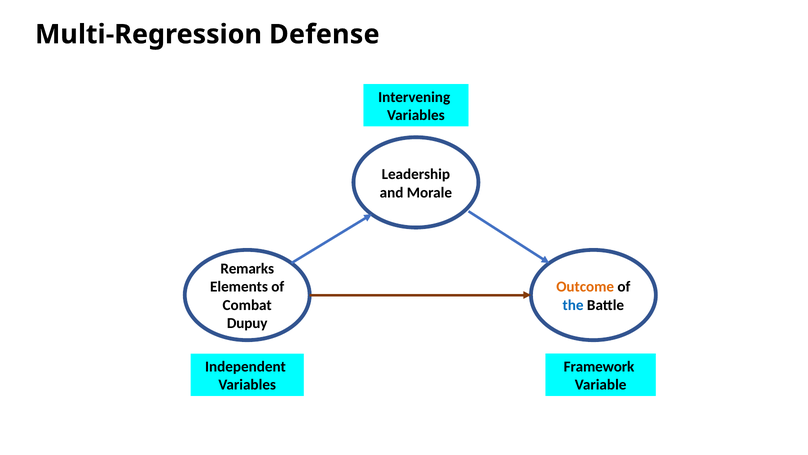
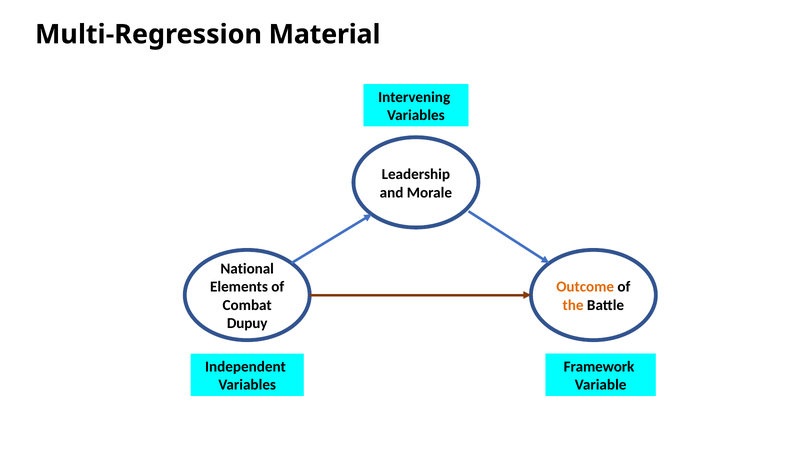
Defense: Defense -> Material
Remarks: Remarks -> National
the colour: blue -> orange
